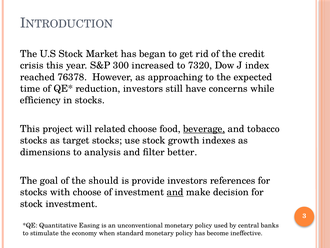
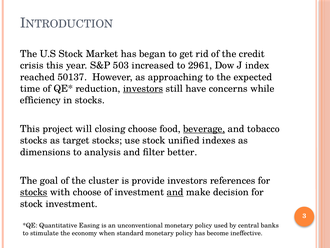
300: 300 -> 503
7320: 7320 -> 2961
76378: 76378 -> 50137
investors at (143, 89) underline: none -> present
related: related -> closing
growth: growth -> unified
should: should -> cluster
stocks at (34, 192) underline: none -> present
